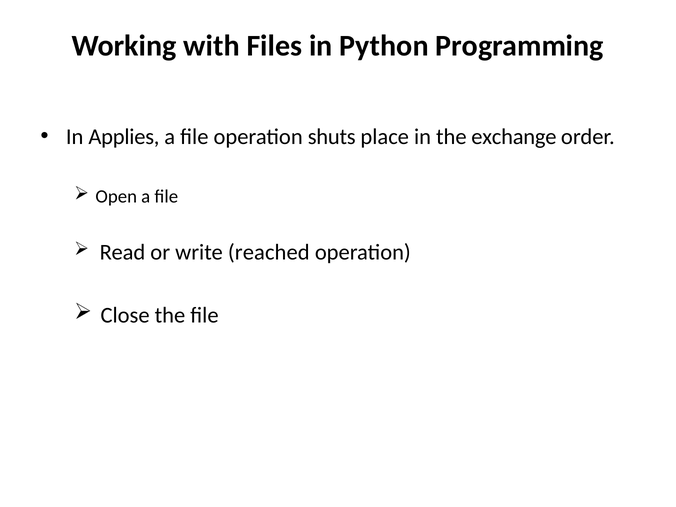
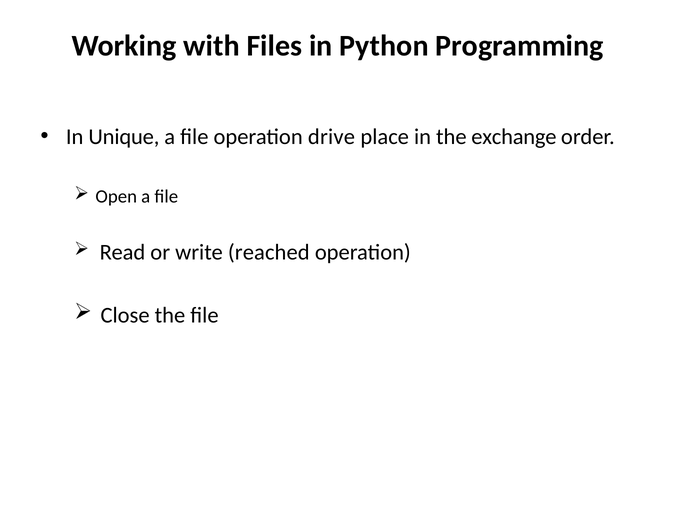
Applies: Applies -> Unique
shuts: shuts -> drive
